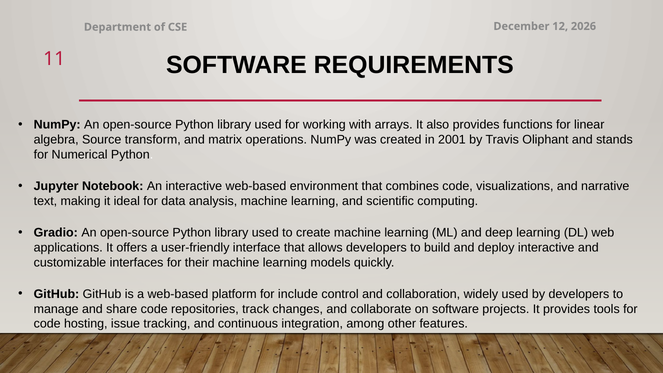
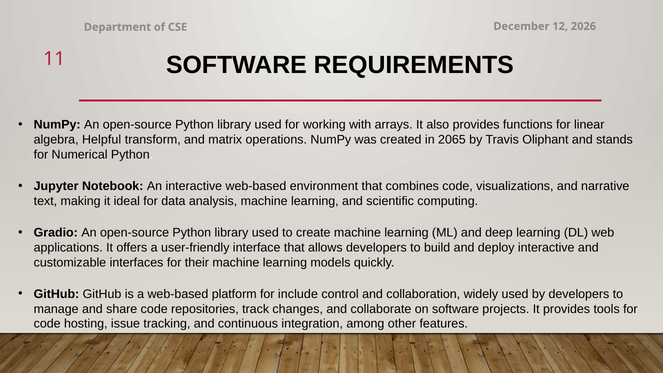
Source: Source -> Helpful
2001: 2001 -> 2065
